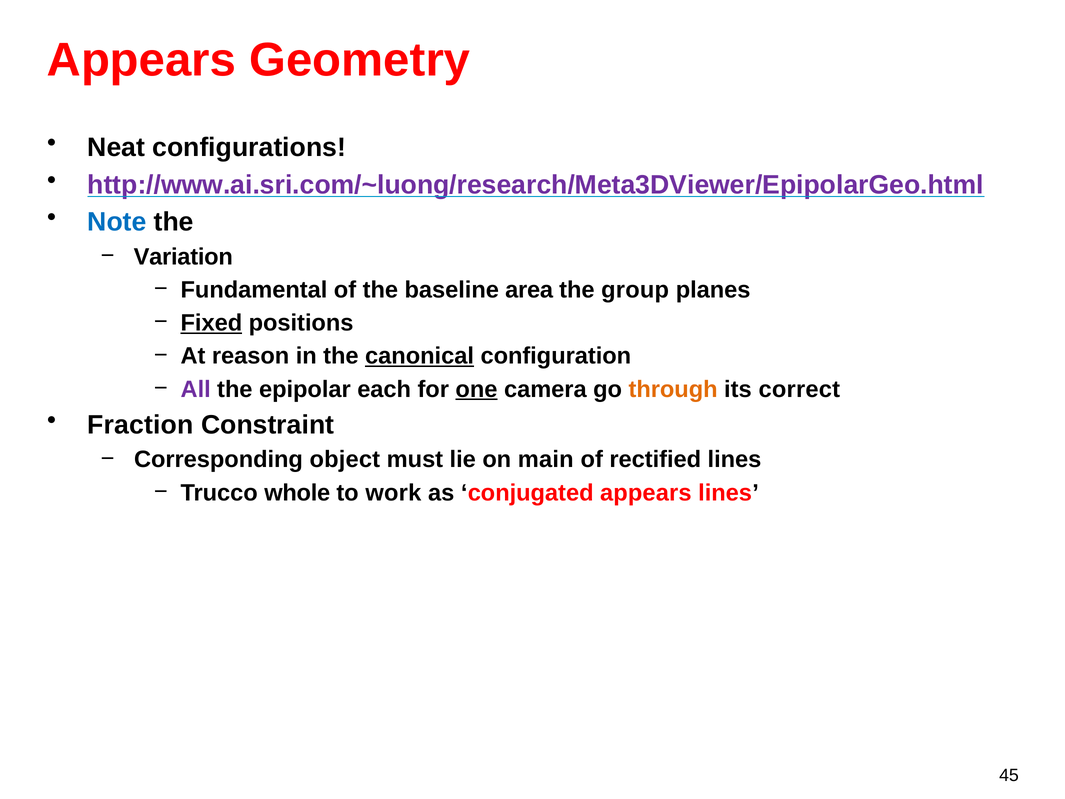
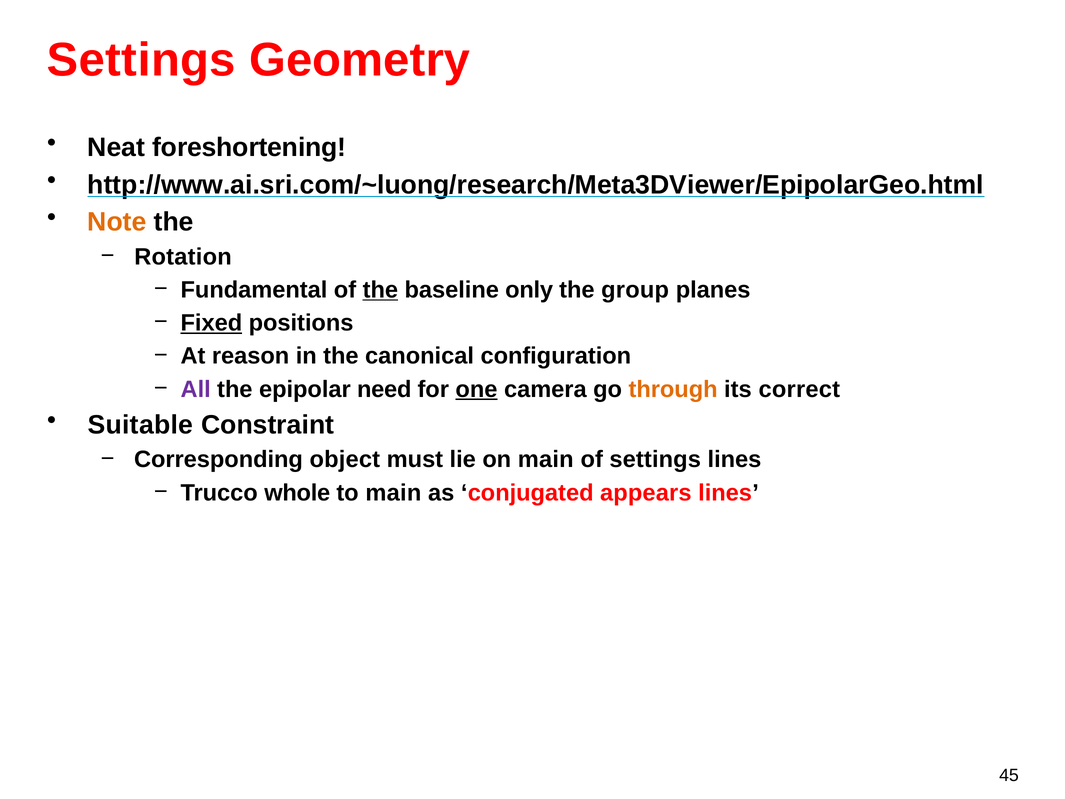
Appears at (142, 60): Appears -> Settings
configurations: configurations -> foreshortening
http://www.ai.sri.com/~luong/research/Meta3DViewer/EpipolarGeo.html colour: purple -> black
Note colour: blue -> orange
Variation: Variation -> Rotation
the at (380, 290) underline: none -> present
area: area -> only
canonical underline: present -> none
each: each -> need
Fraction: Fraction -> Suitable
of rectified: rectified -> settings
to work: work -> main
